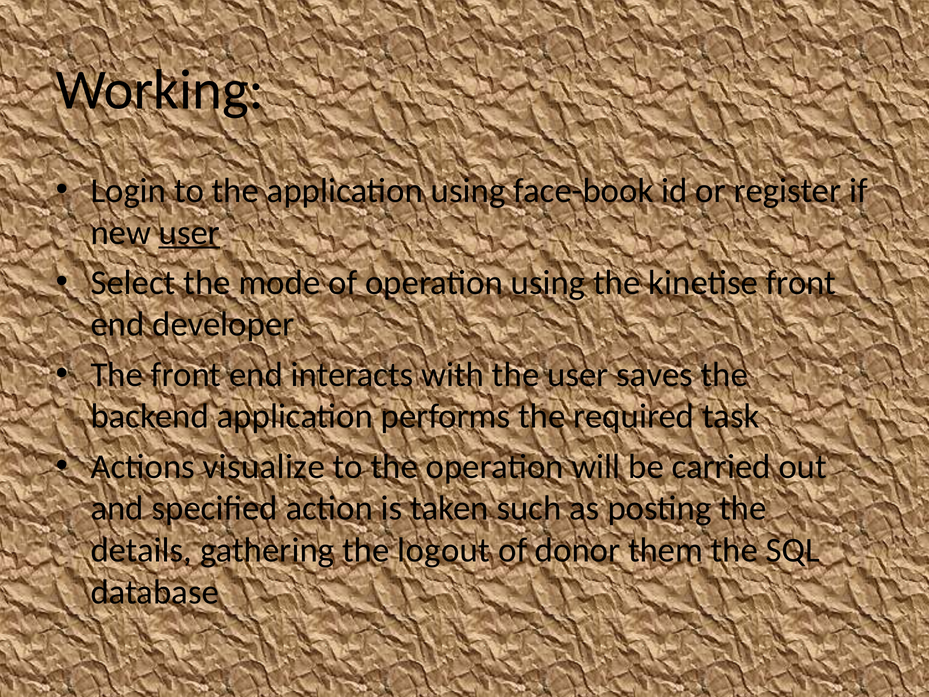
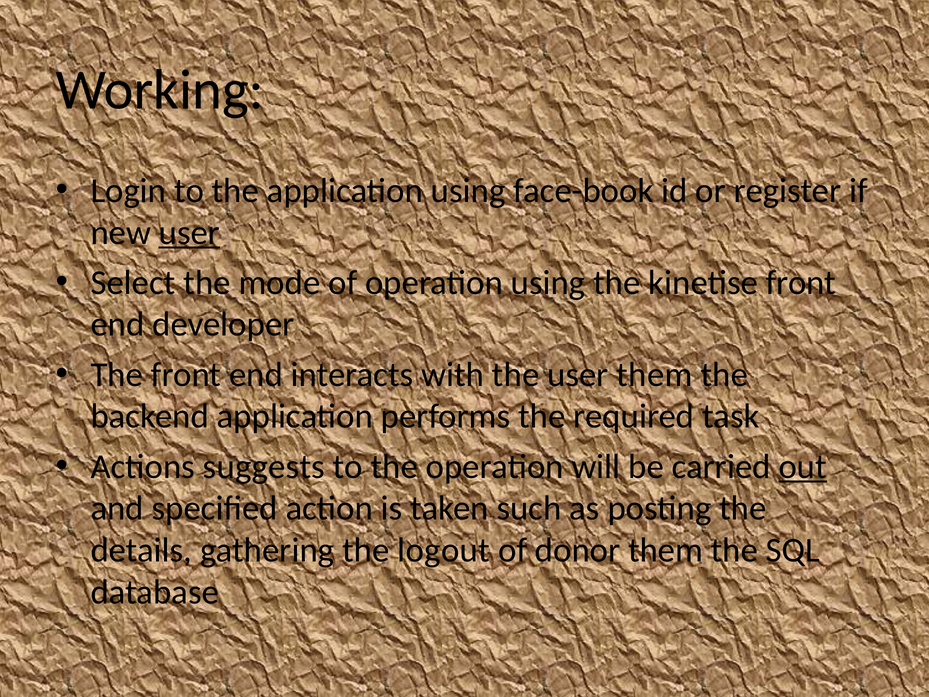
user saves: saves -> them
visualize: visualize -> suggests
out underline: none -> present
